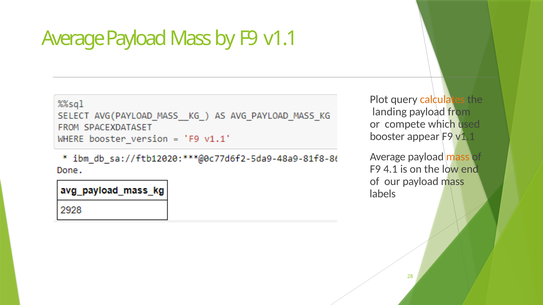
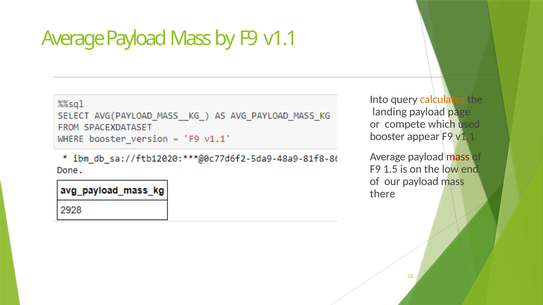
Plot: Plot -> Into
from: from -> page
mass at (458, 157) colour: orange -> red
4.1: 4.1 -> 1.5
labels: labels -> there
